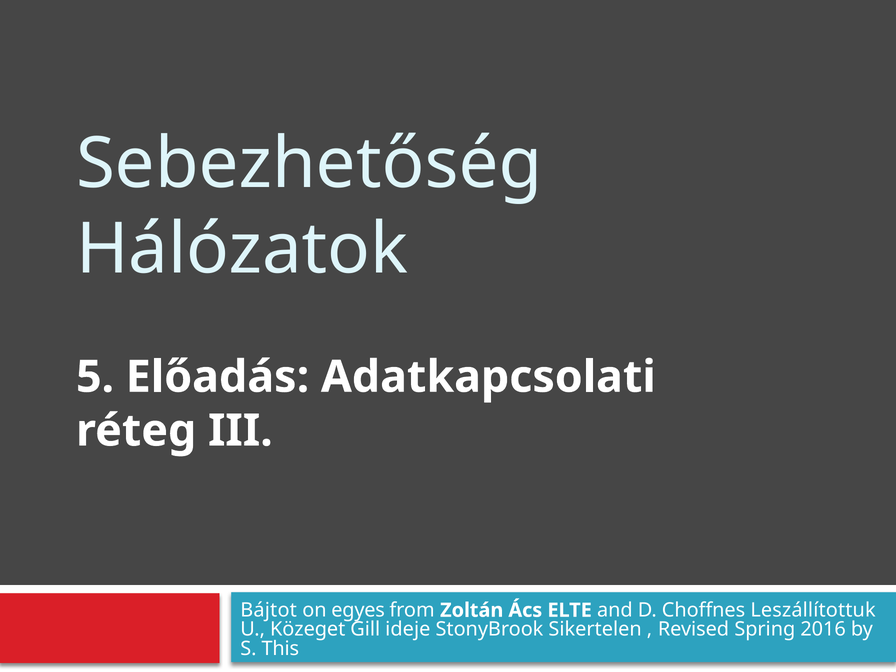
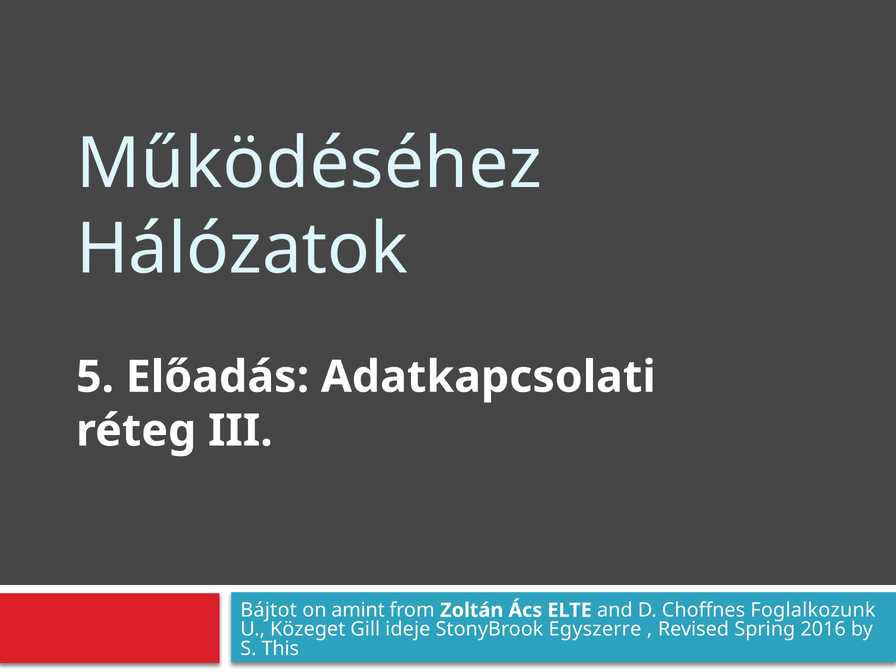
Sebezhetőség: Sebezhetőség -> Működéséhez
egyes: egyes -> amint
Leszállítottuk: Leszállítottuk -> Foglalkozunk
Sikertelen: Sikertelen -> Egyszerre
